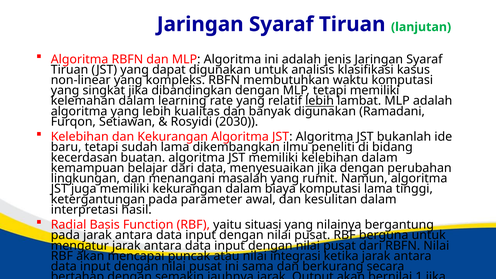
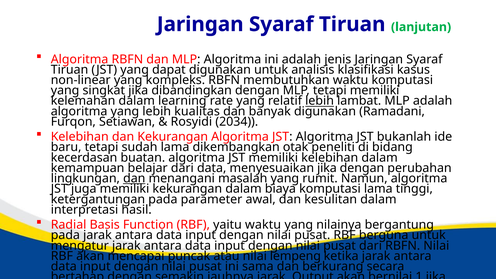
2030: 2030 -> 2034
ilmu: ilmu -> otak
dan at (134, 178) underline: none -> present
yaitu situasi: situasi -> waktu
integrasi: integrasi -> lempeng
